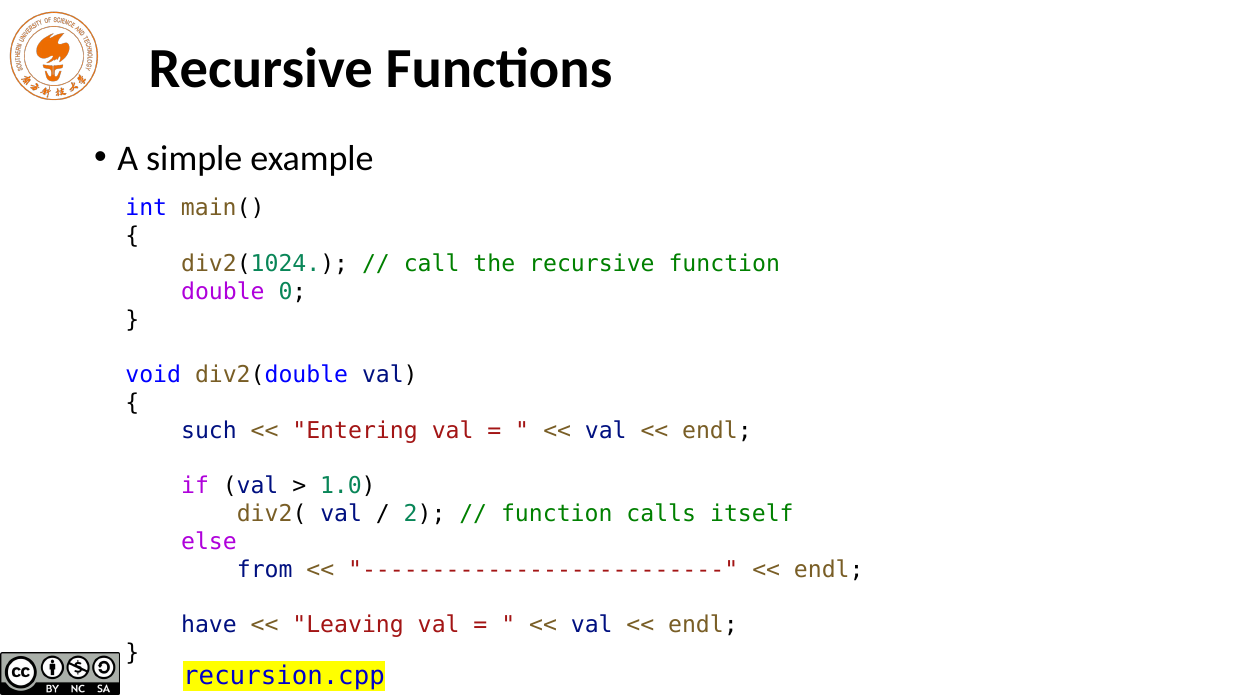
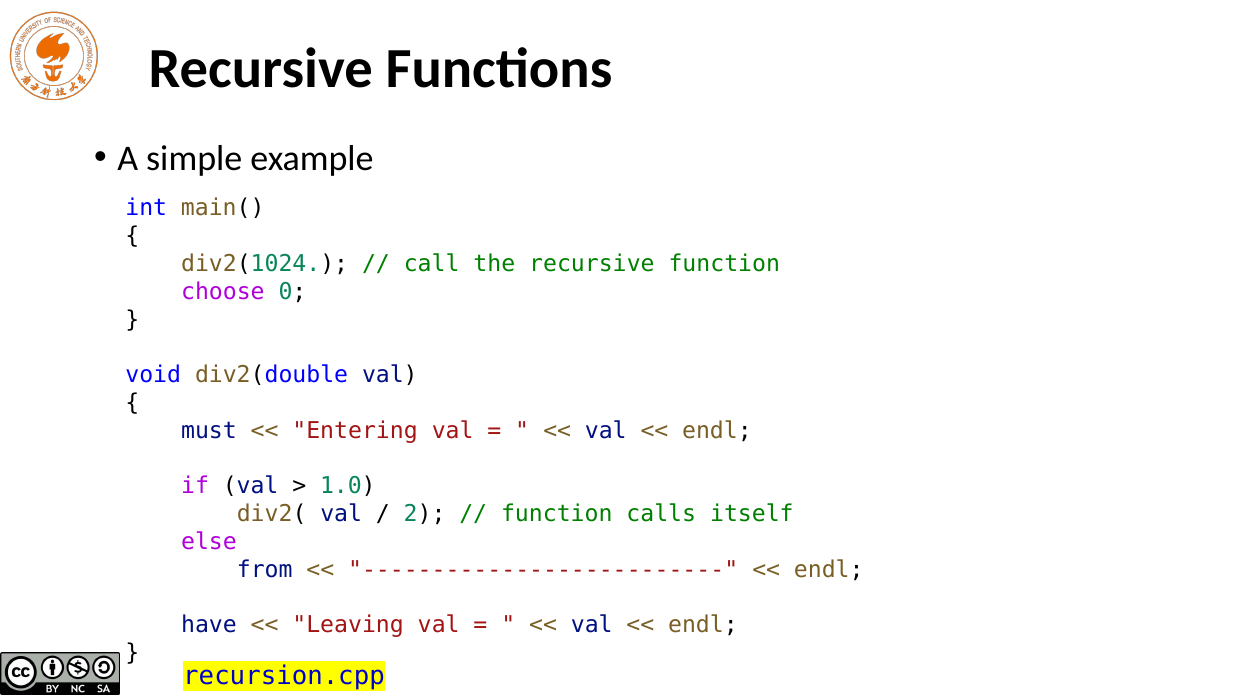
double: double -> choose
such: such -> must
